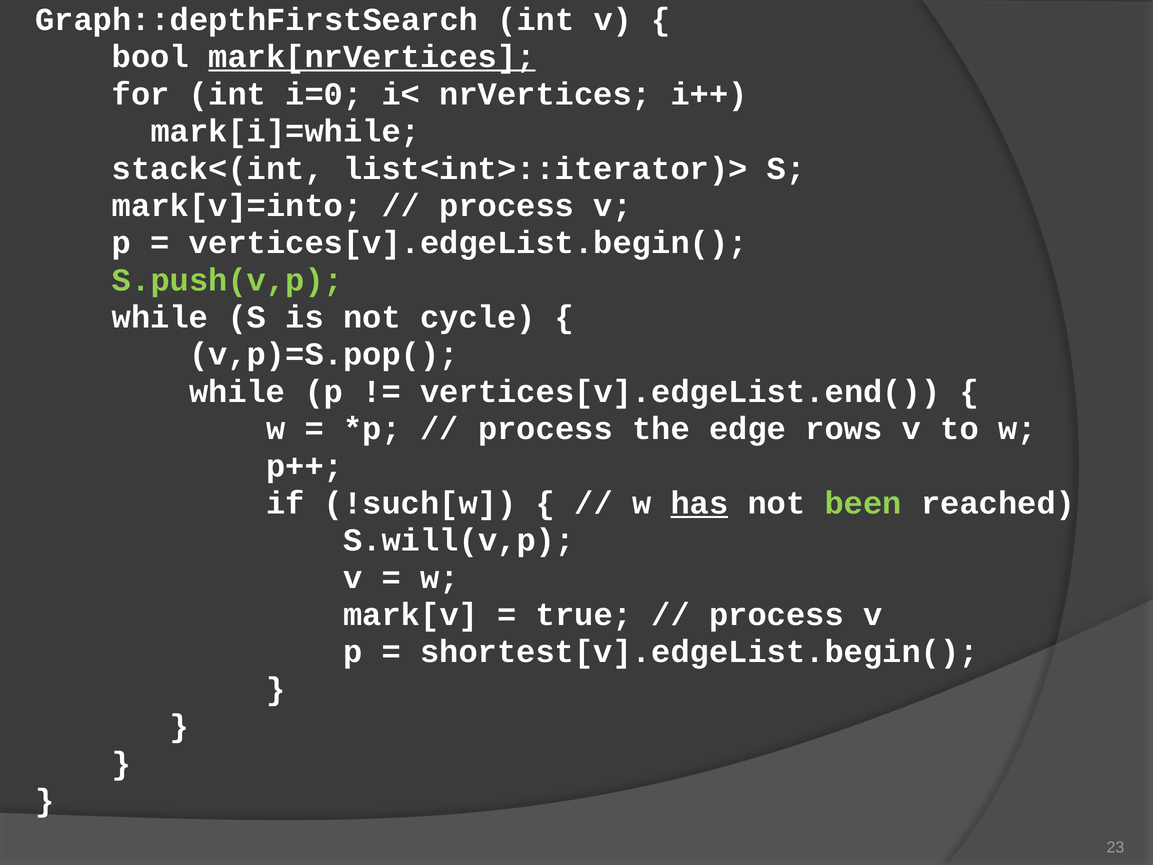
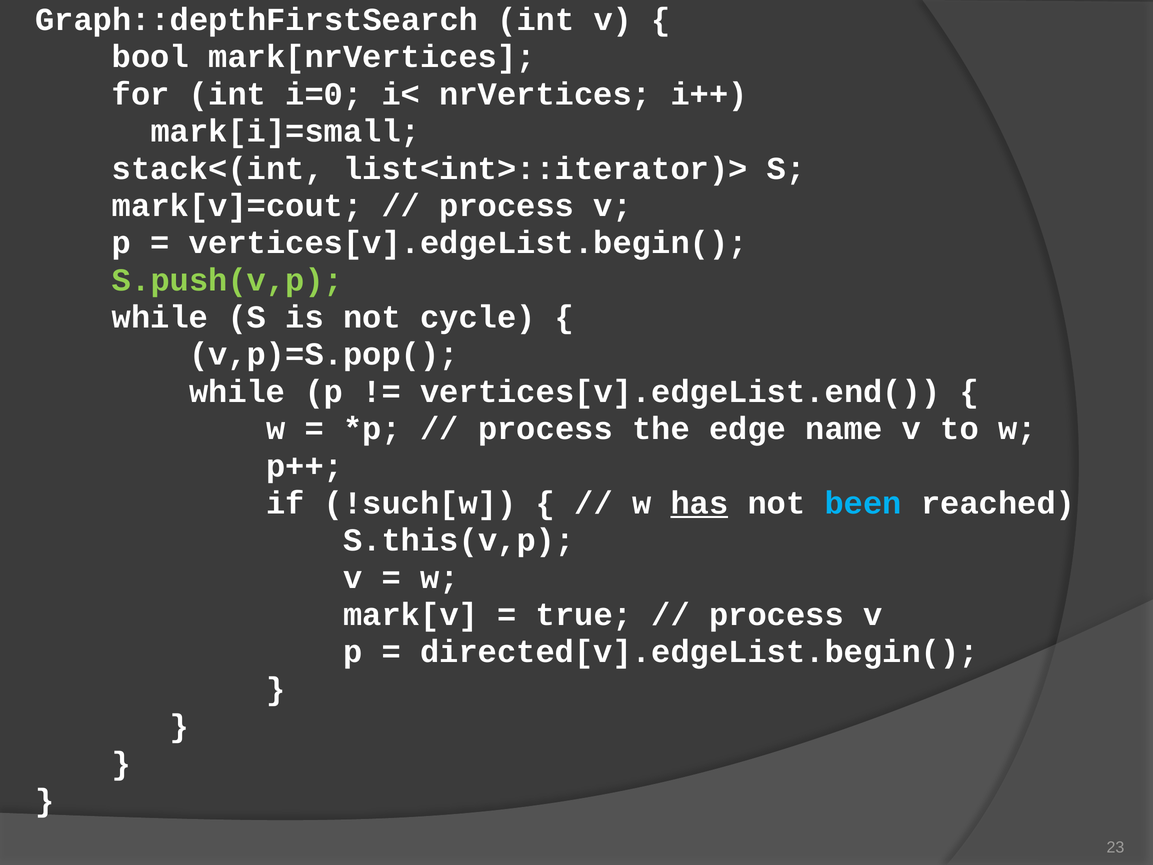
mark[nrVertices underline: present -> none
mark[i]=while: mark[i]=while -> mark[i]=small
mark[v]=into: mark[v]=into -> mark[v]=cout
rows: rows -> name
been colour: light green -> light blue
S.will(v,p: S.will(v,p -> S.this(v,p
shortest[v].edgeList.begin(: shortest[v].edgeList.begin( -> directed[v].edgeList.begin(
